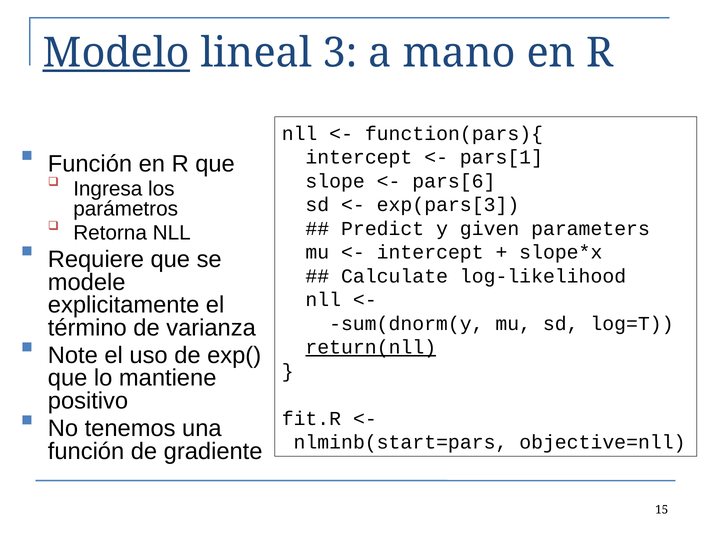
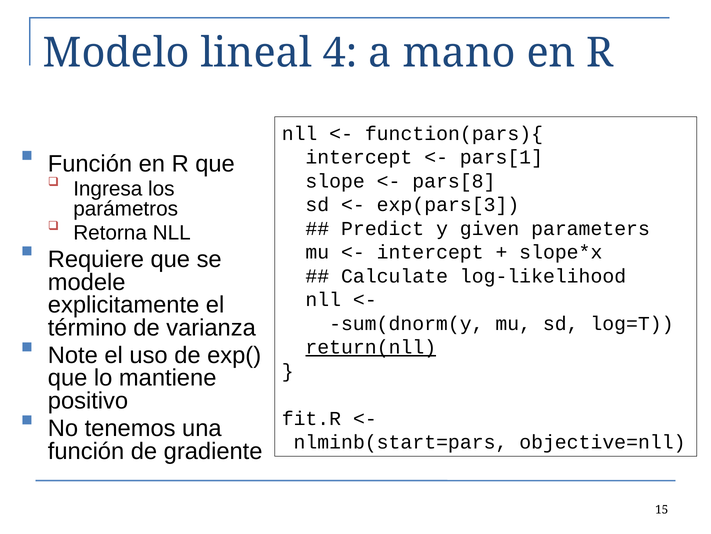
Modelo underline: present -> none
3: 3 -> 4
pars[6: pars[6 -> pars[8
